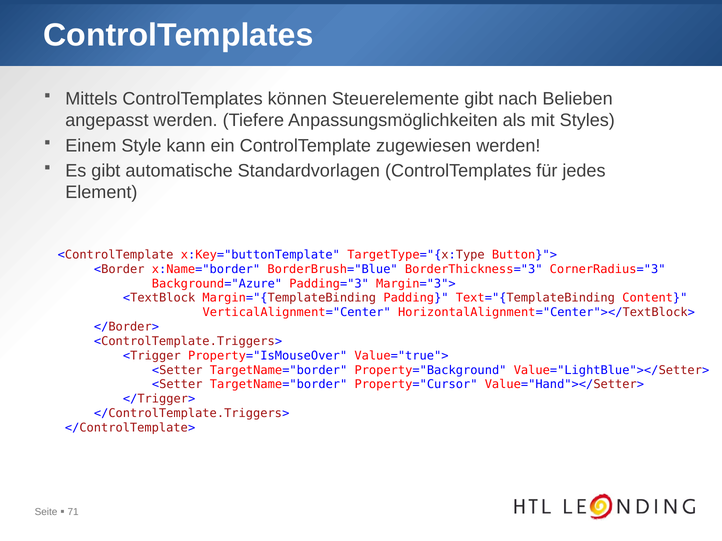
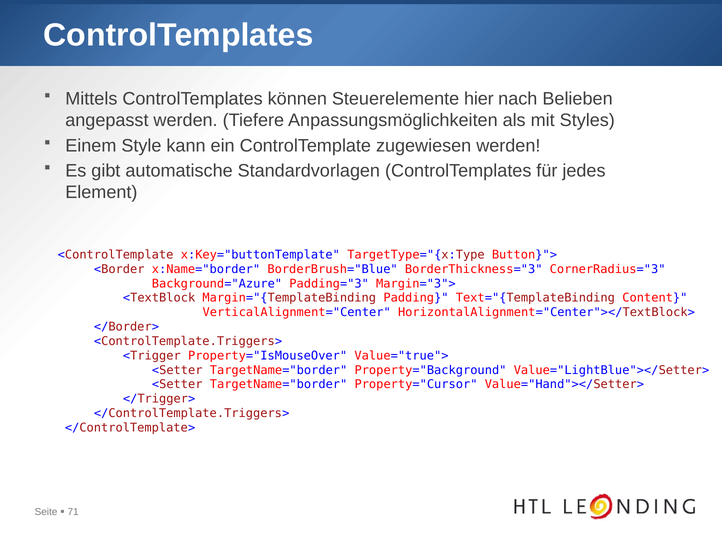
Steuerelemente gibt: gibt -> hier
